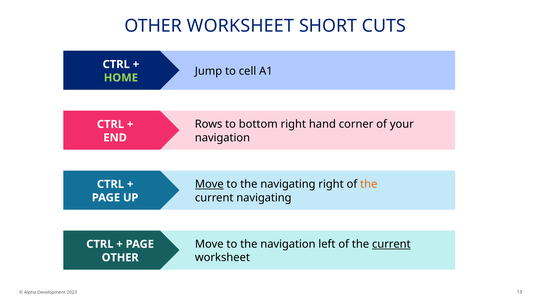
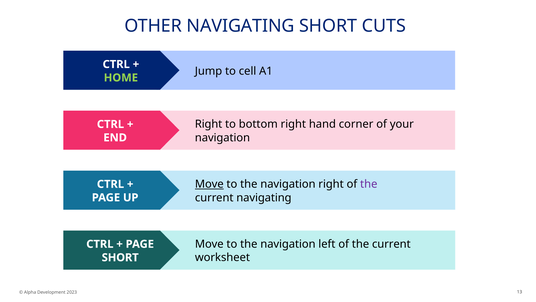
OTHER WORKSHEET: WORKSHEET -> NAVIGATING
Rows at (209, 124): Rows -> Right
navigating at (288, 184): navigating -> navigation
the at (369, 184) colour: orange -> purple
current at (391, 244) underline: present -> none
OTHER at (120, 257): OTHER -> SHORT
